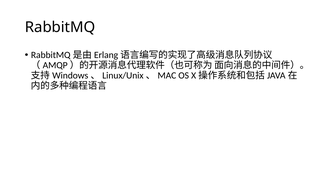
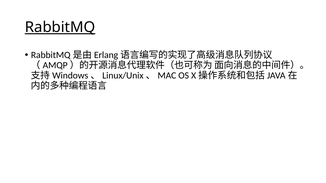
RabbitMQ underline: none -> present
